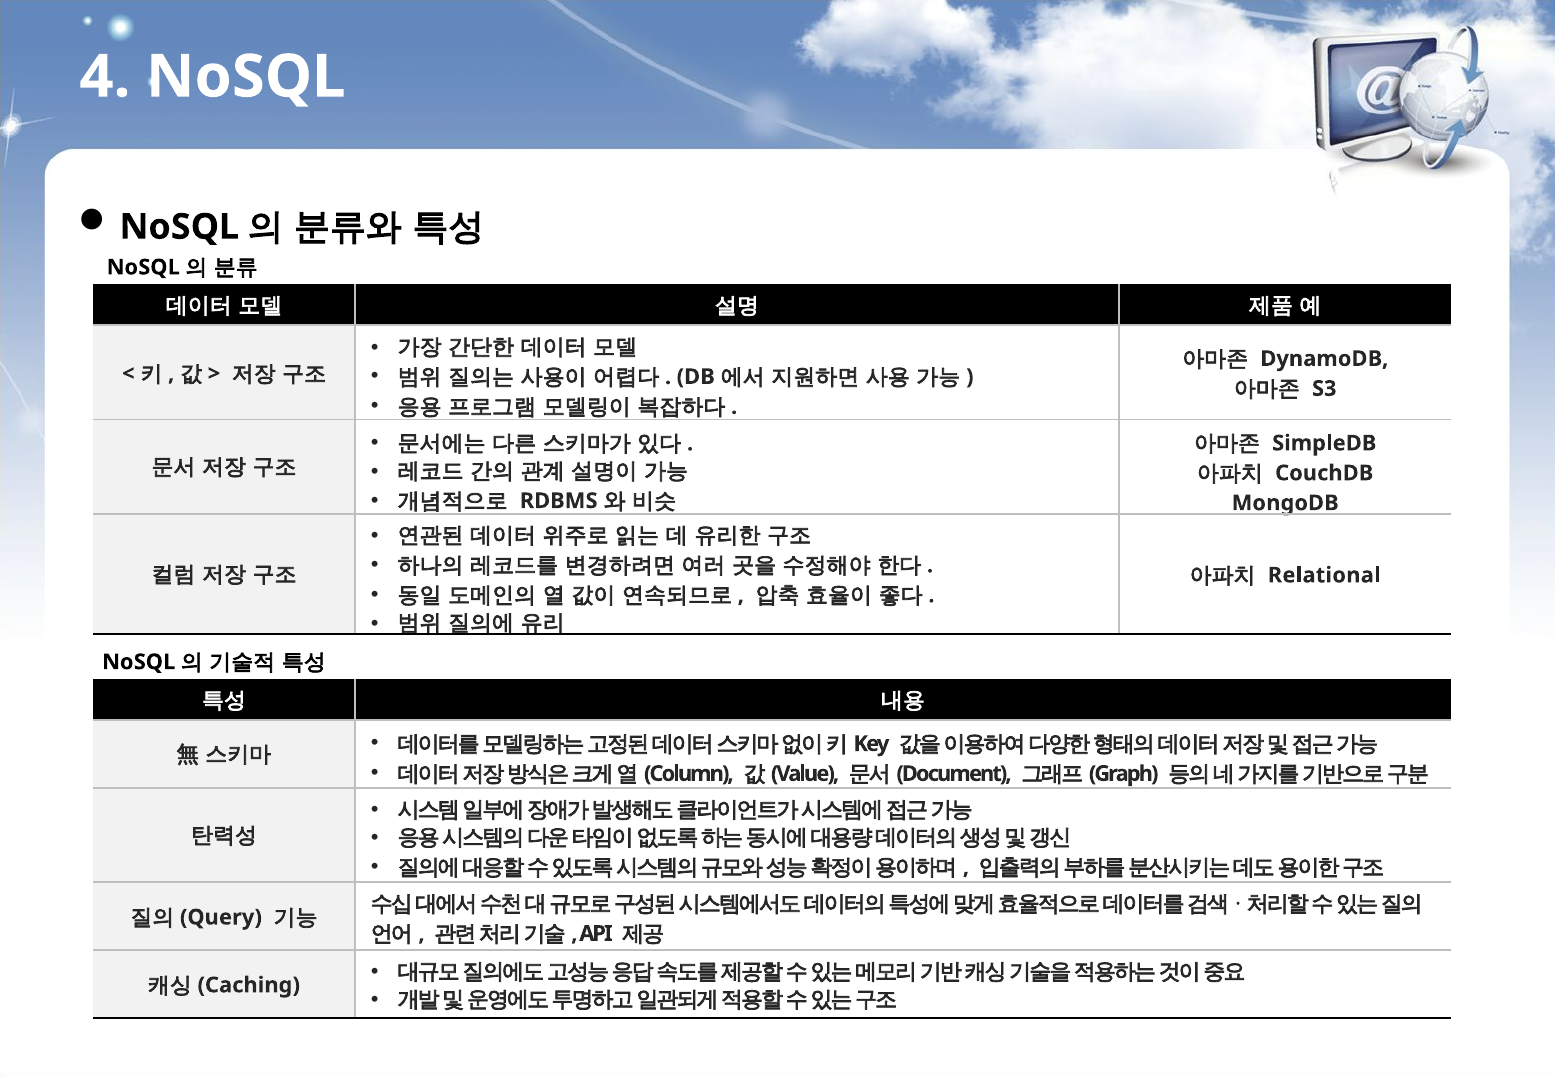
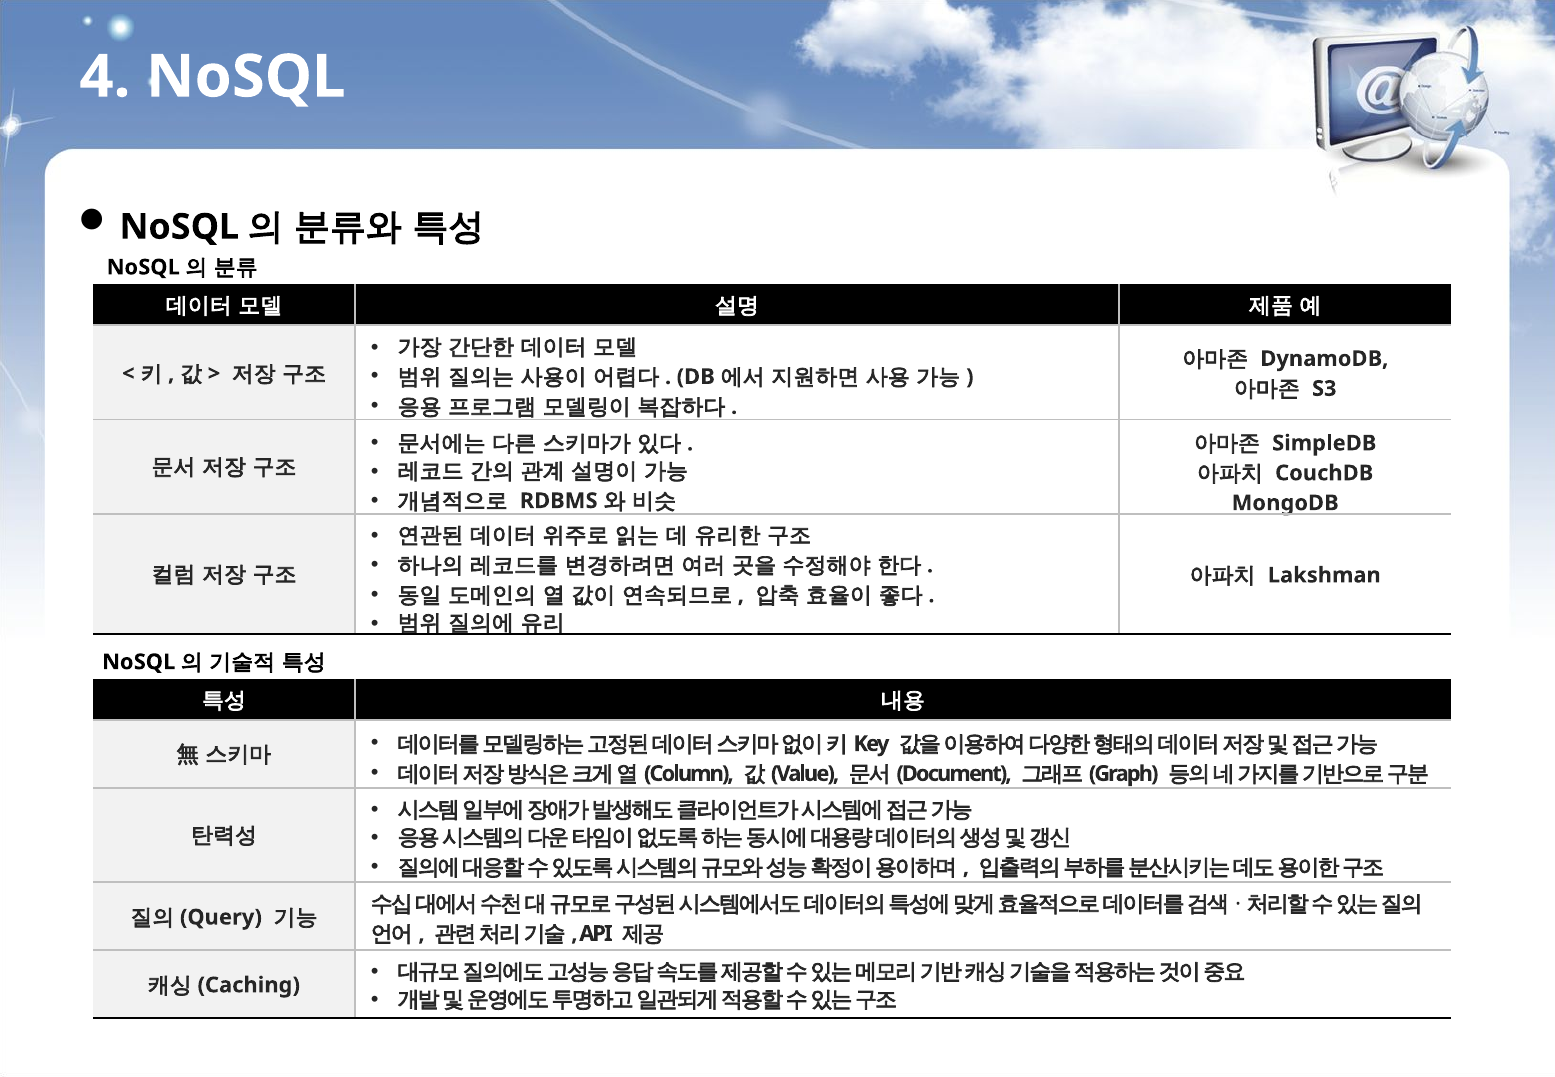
Relational: Relational -> Lakshman
